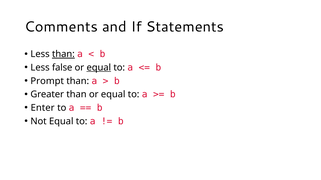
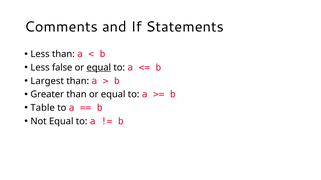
than at (63, 54) underline: present -> none
Prompt: Prompt -> Largest
Enter: Enter -> Table
